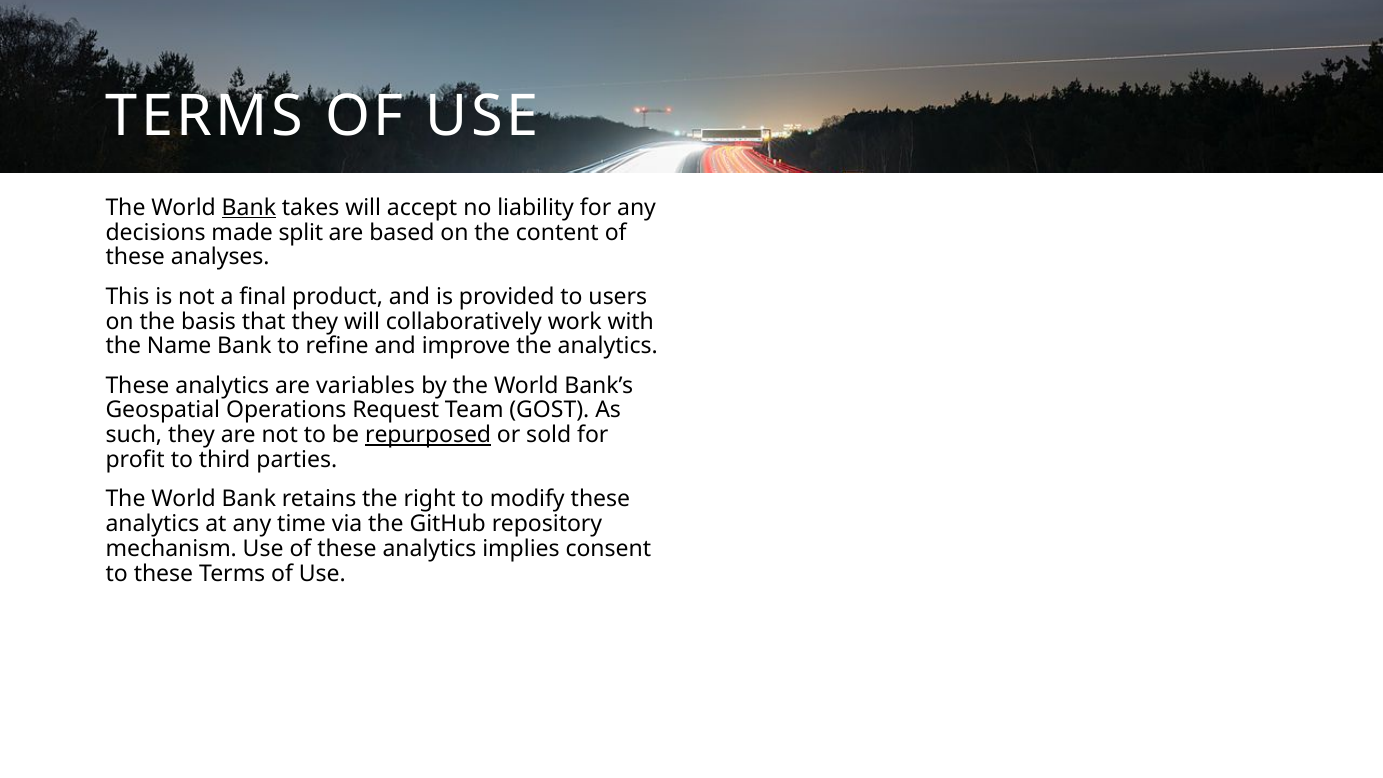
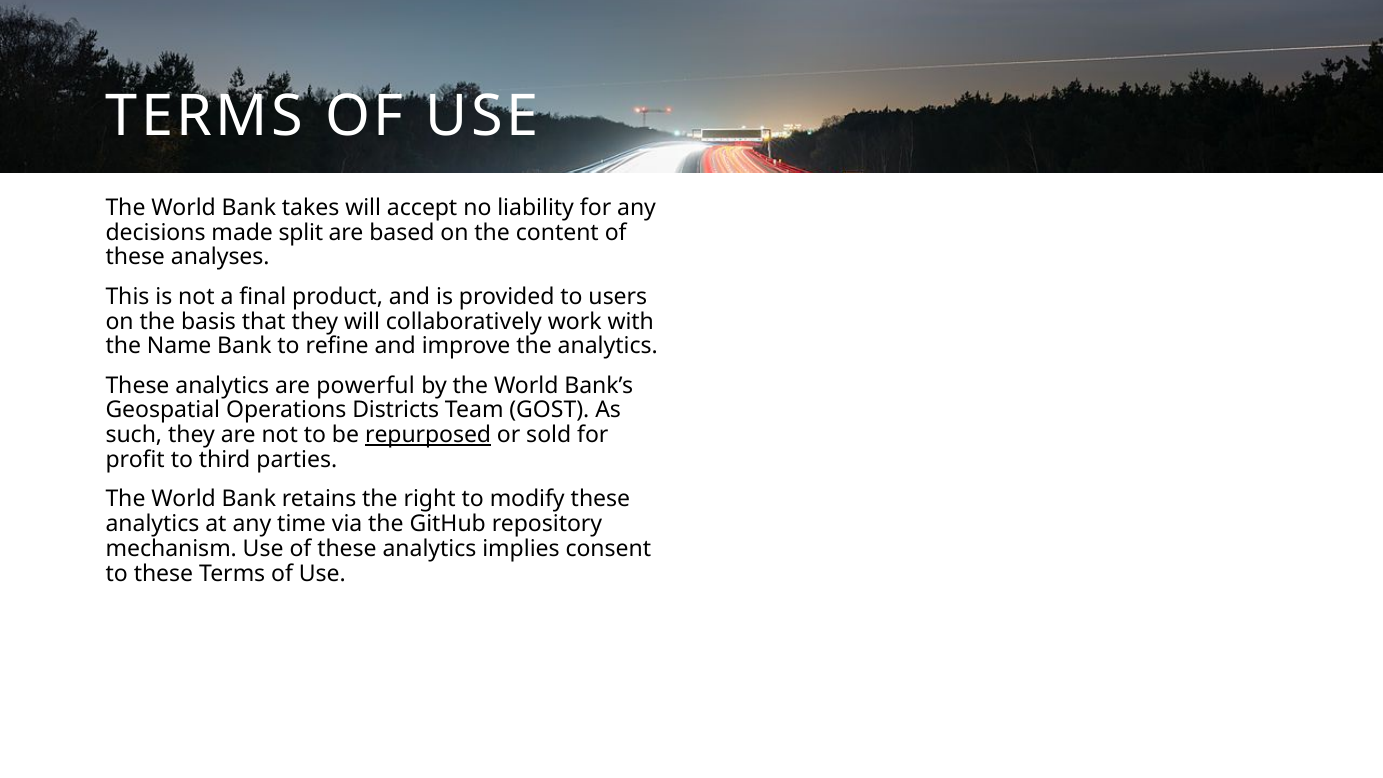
Bank at (249, 208) underline: present -> none
variables: variables -> powerful
Request: Request -> Districts
